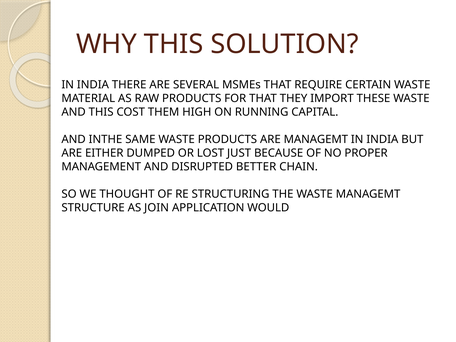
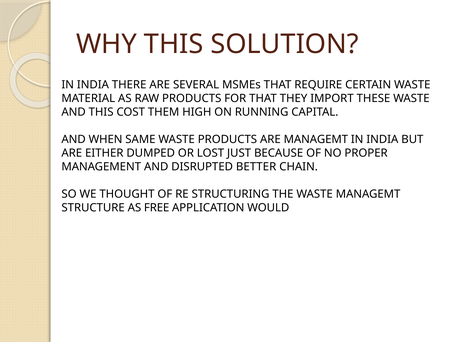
INTHE: INTHE -> WHEN
JOIN: JOIN -> FREE
